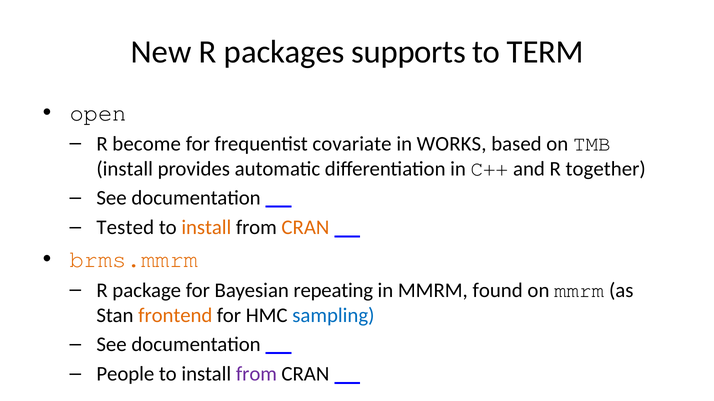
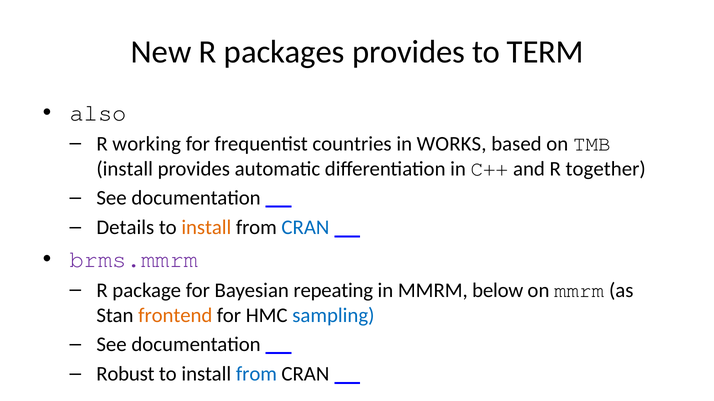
packages supports: supports -> provides
open: open -> also
become: become -> working
covariate: covariate -> countries
Tested: Tested -> Details
CRAN at (305, 228) colour: orange -> blue
brms.mmrm colour: orange -> purple
found: found -> below
People: People -> Robust
from at (256, 374) colour: purple -> blue
